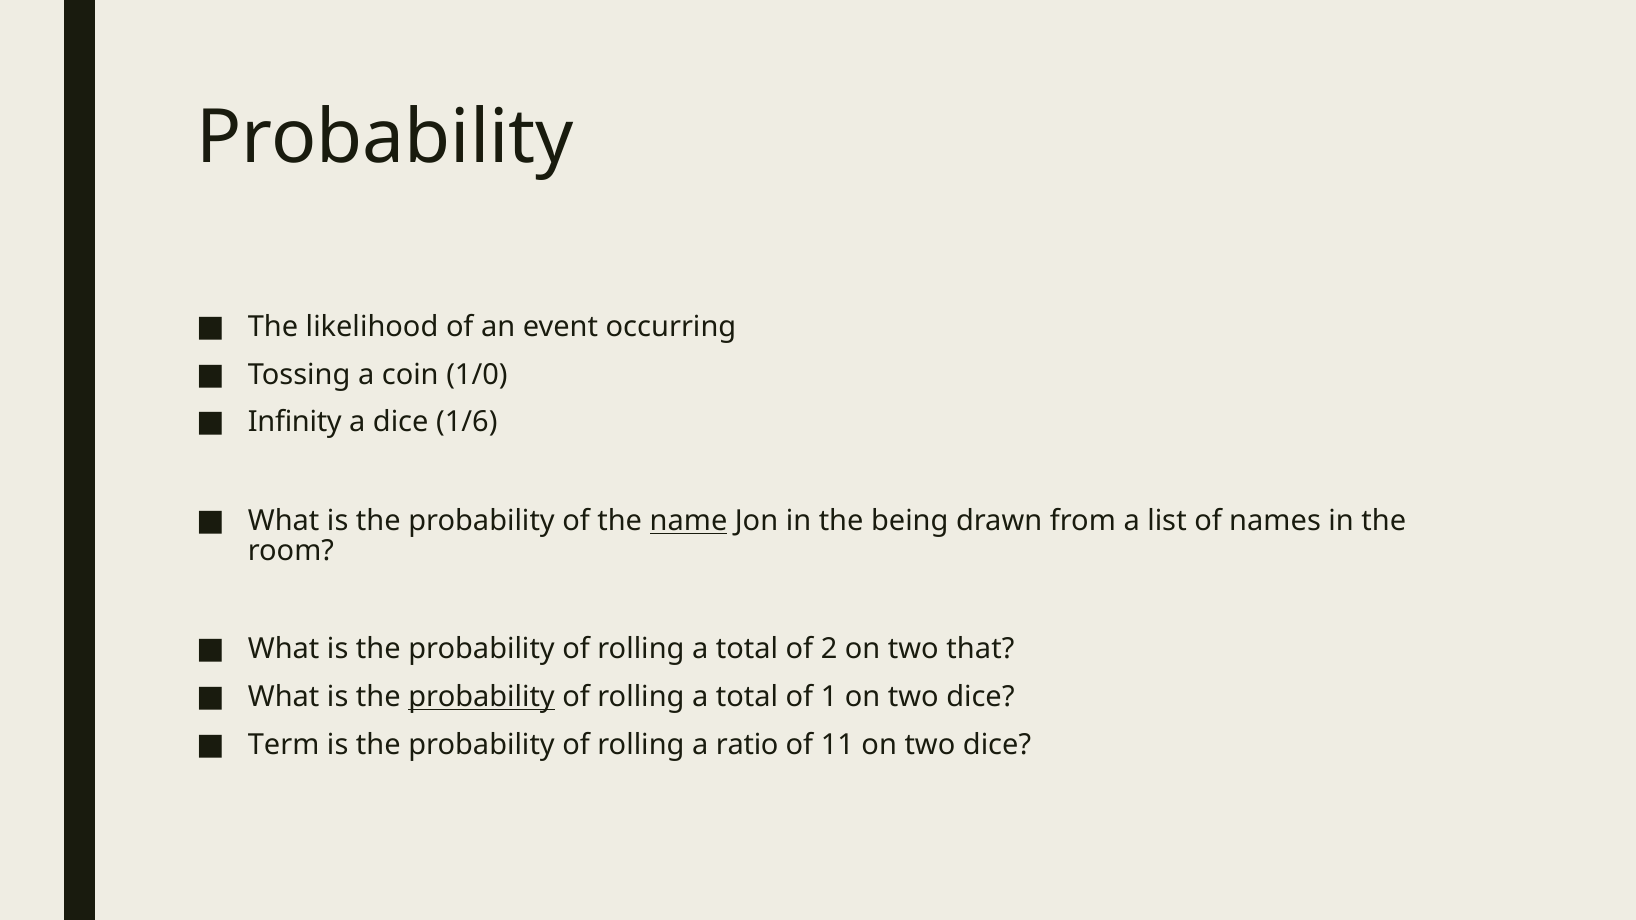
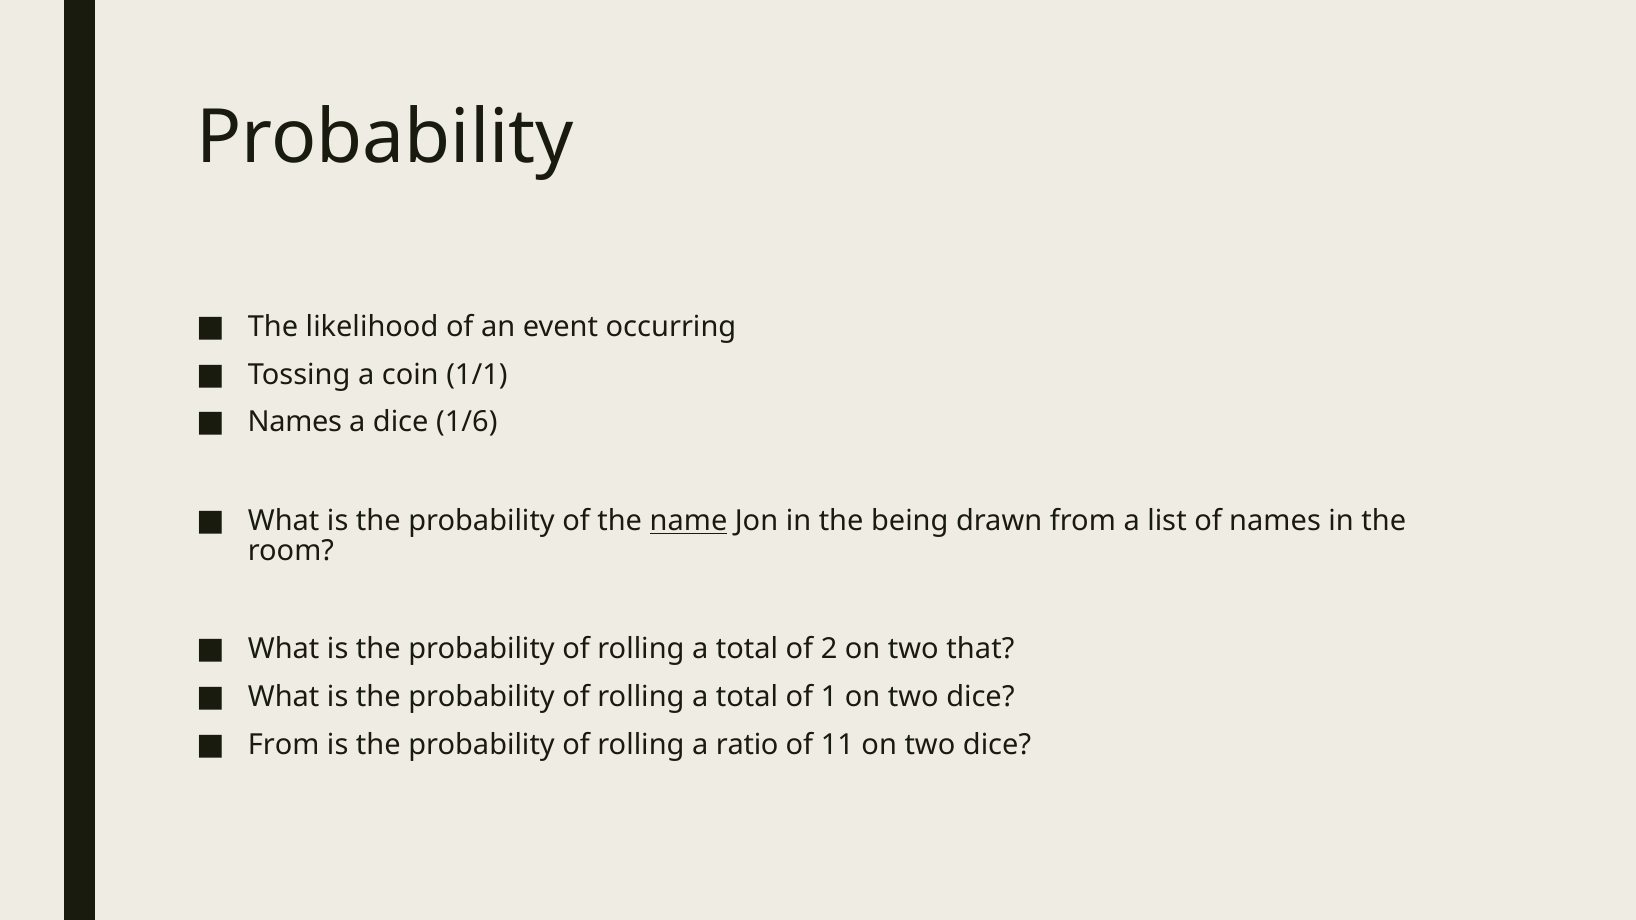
1/0: 1/0 -> 1/1
Infinity at (295, 422): Infinity -> Names
probability at (481, 697) underline: present -> none
Term at (284, 745): Term -> From
